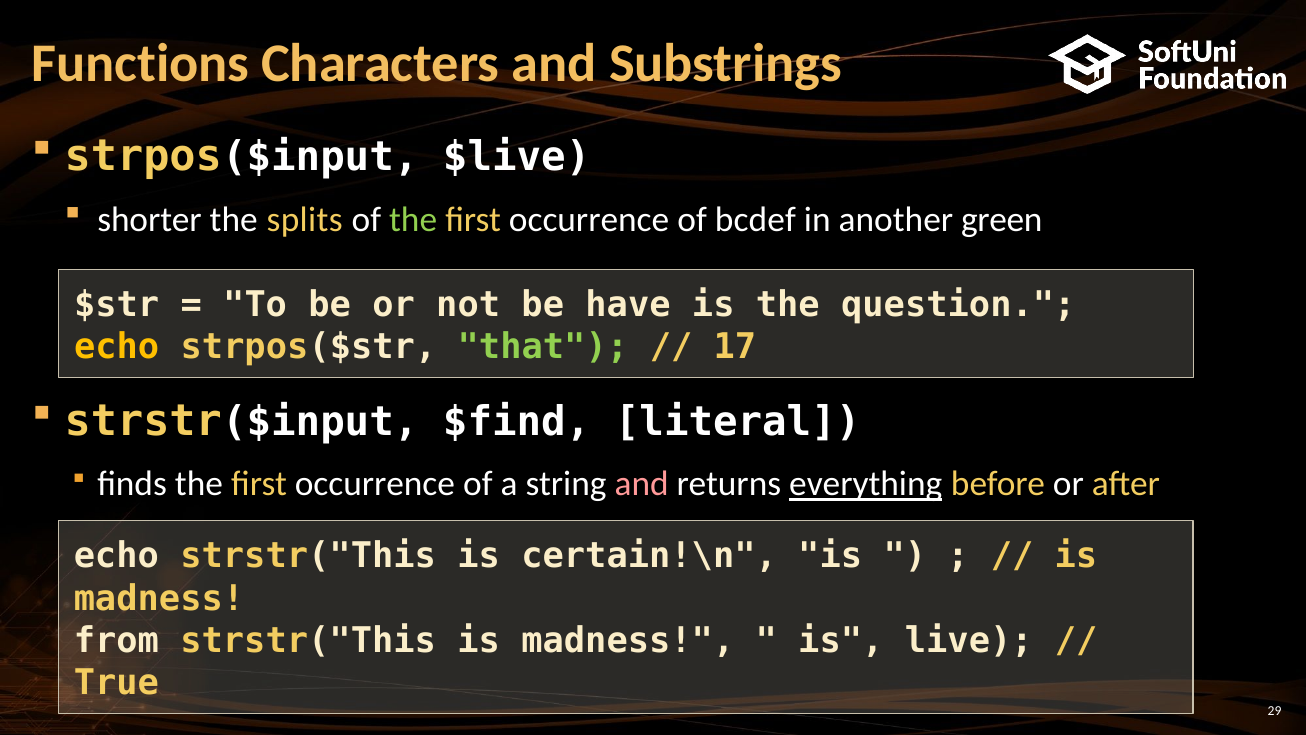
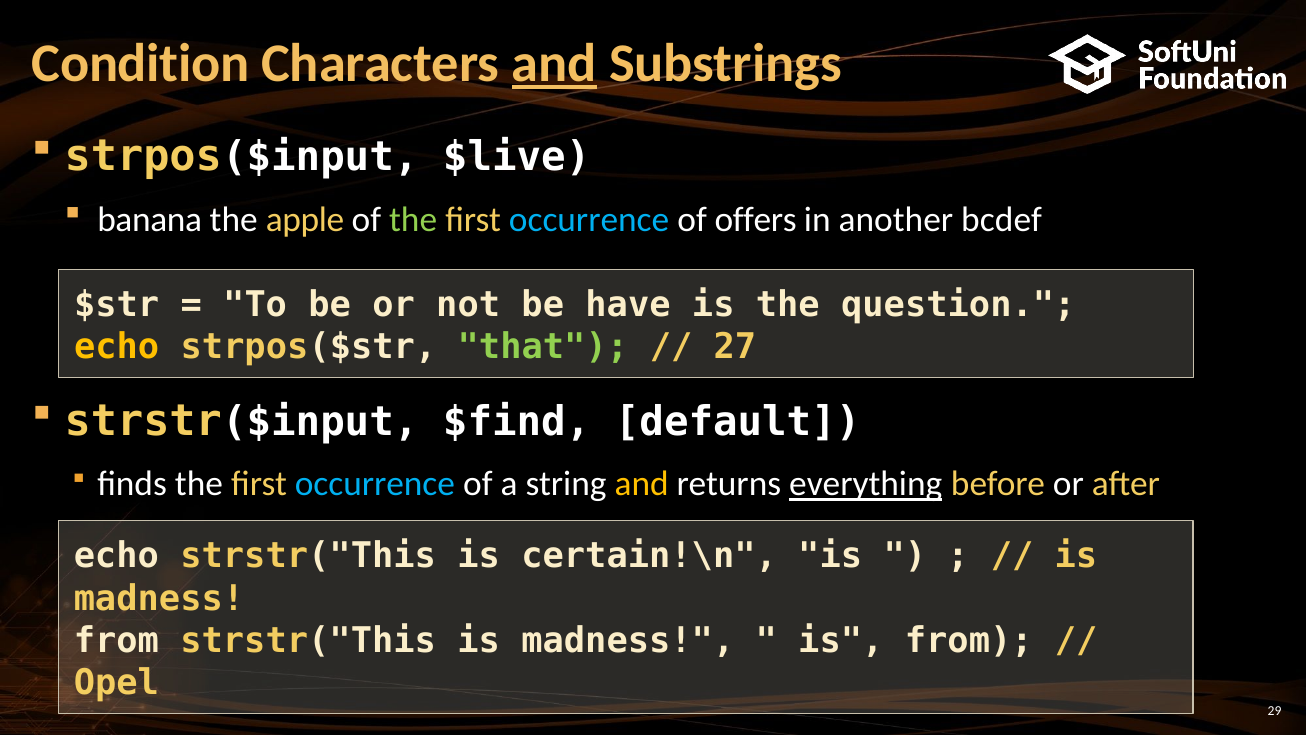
Functions: Functions -> Condition
and at (554, 63) underline: none -> present
shorter: shorter -> banana
splits: splits -> apple
occurrence at (589, 220) colour: white -> light blue
bcdef: bcdef -> offers
green: green -> bcdef
17: 17 -> 27
literal: literal -> default
occurrence at (375, 484) colour: white -> light blue
and at (642, 484) colour: pink -> yellow
is live: live -> from
True: True -> Opel
